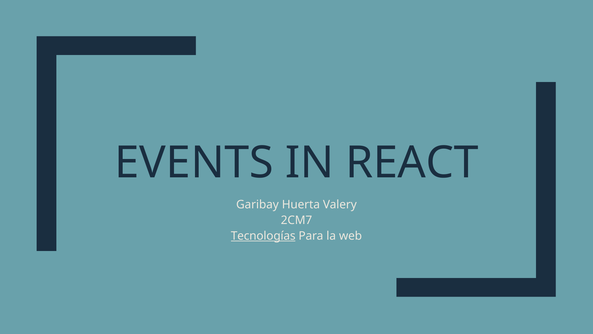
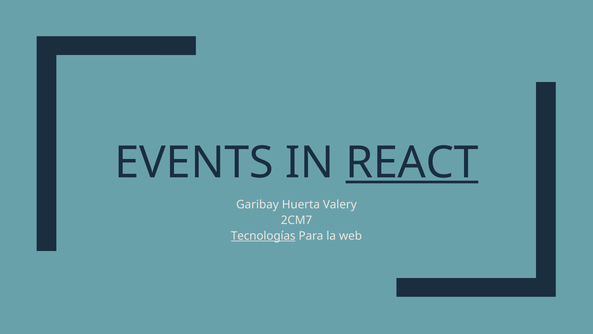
REACT underline: none -> present
